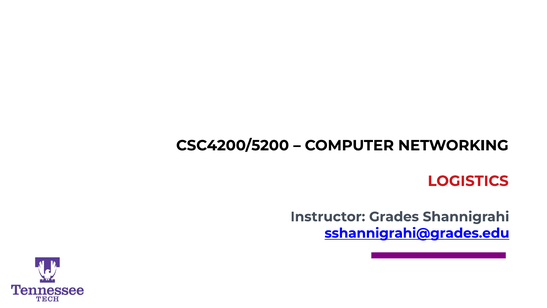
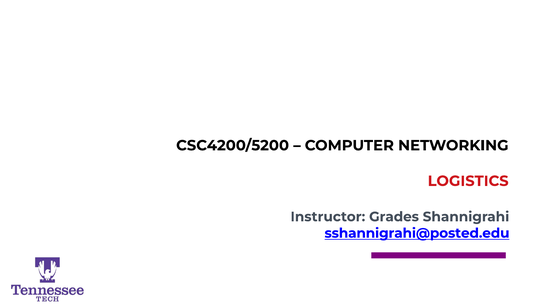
sshannigrahi@grades.edu: sshannigrahi@grades.edu -> sshannigrahi@posted.edu
